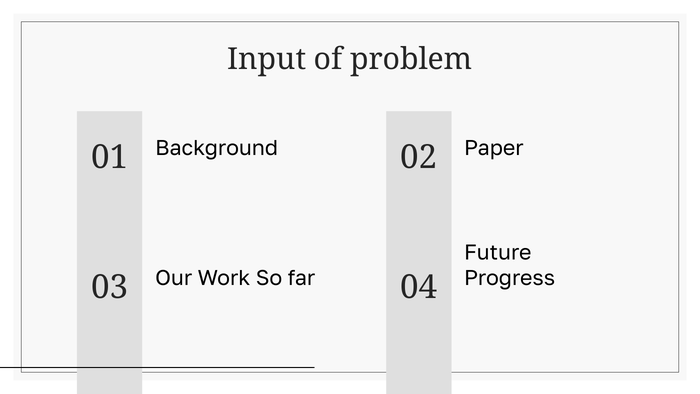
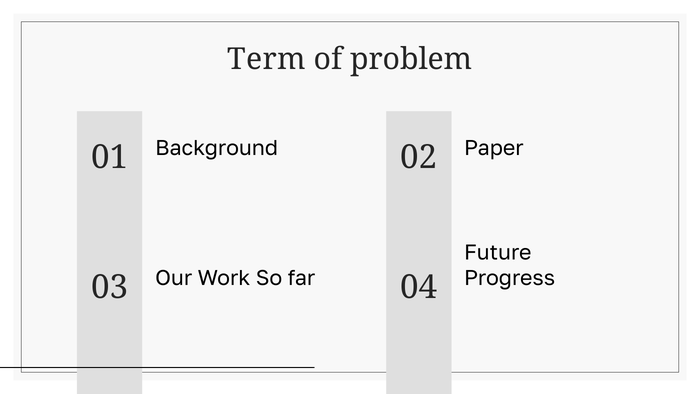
Input: Input -> Term
